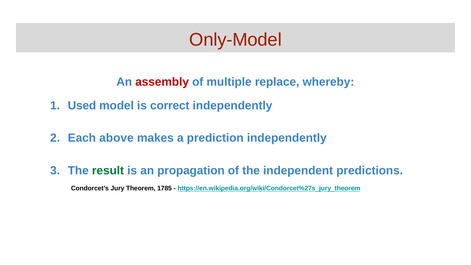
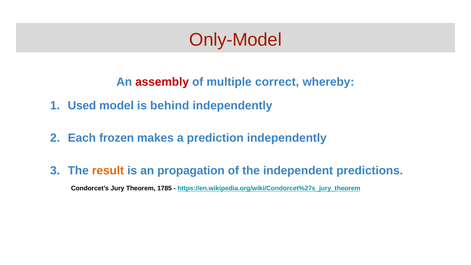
replace: replace -> correct
correct: correct -> behind
above: above -> frozen
result colour: green -> orange
